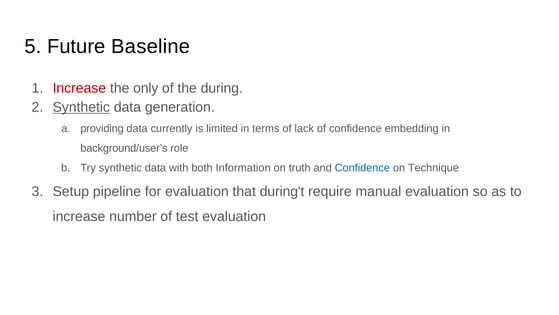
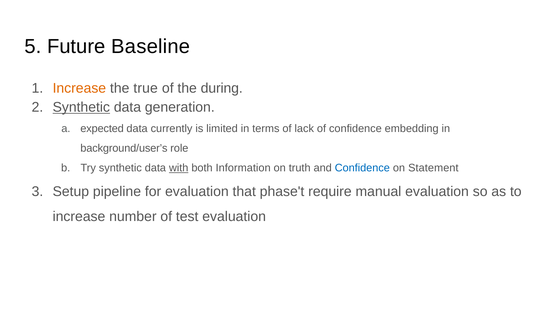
Increase at (79, 88) colour: red -> orange
only: only -> true
providing: providing -> expected
with underline: none -> present
Technique: Technique -> Statement
during't: during't -> phase't
